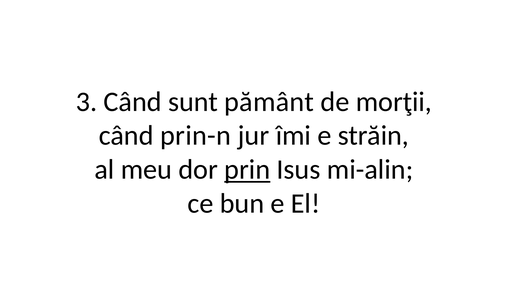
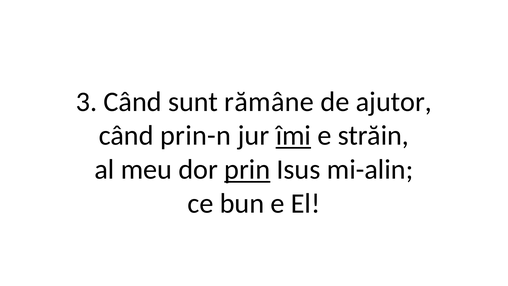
pământ: pământ -> rămâne
morţii: morţii -> ajutor
îmi underline: none -> present
